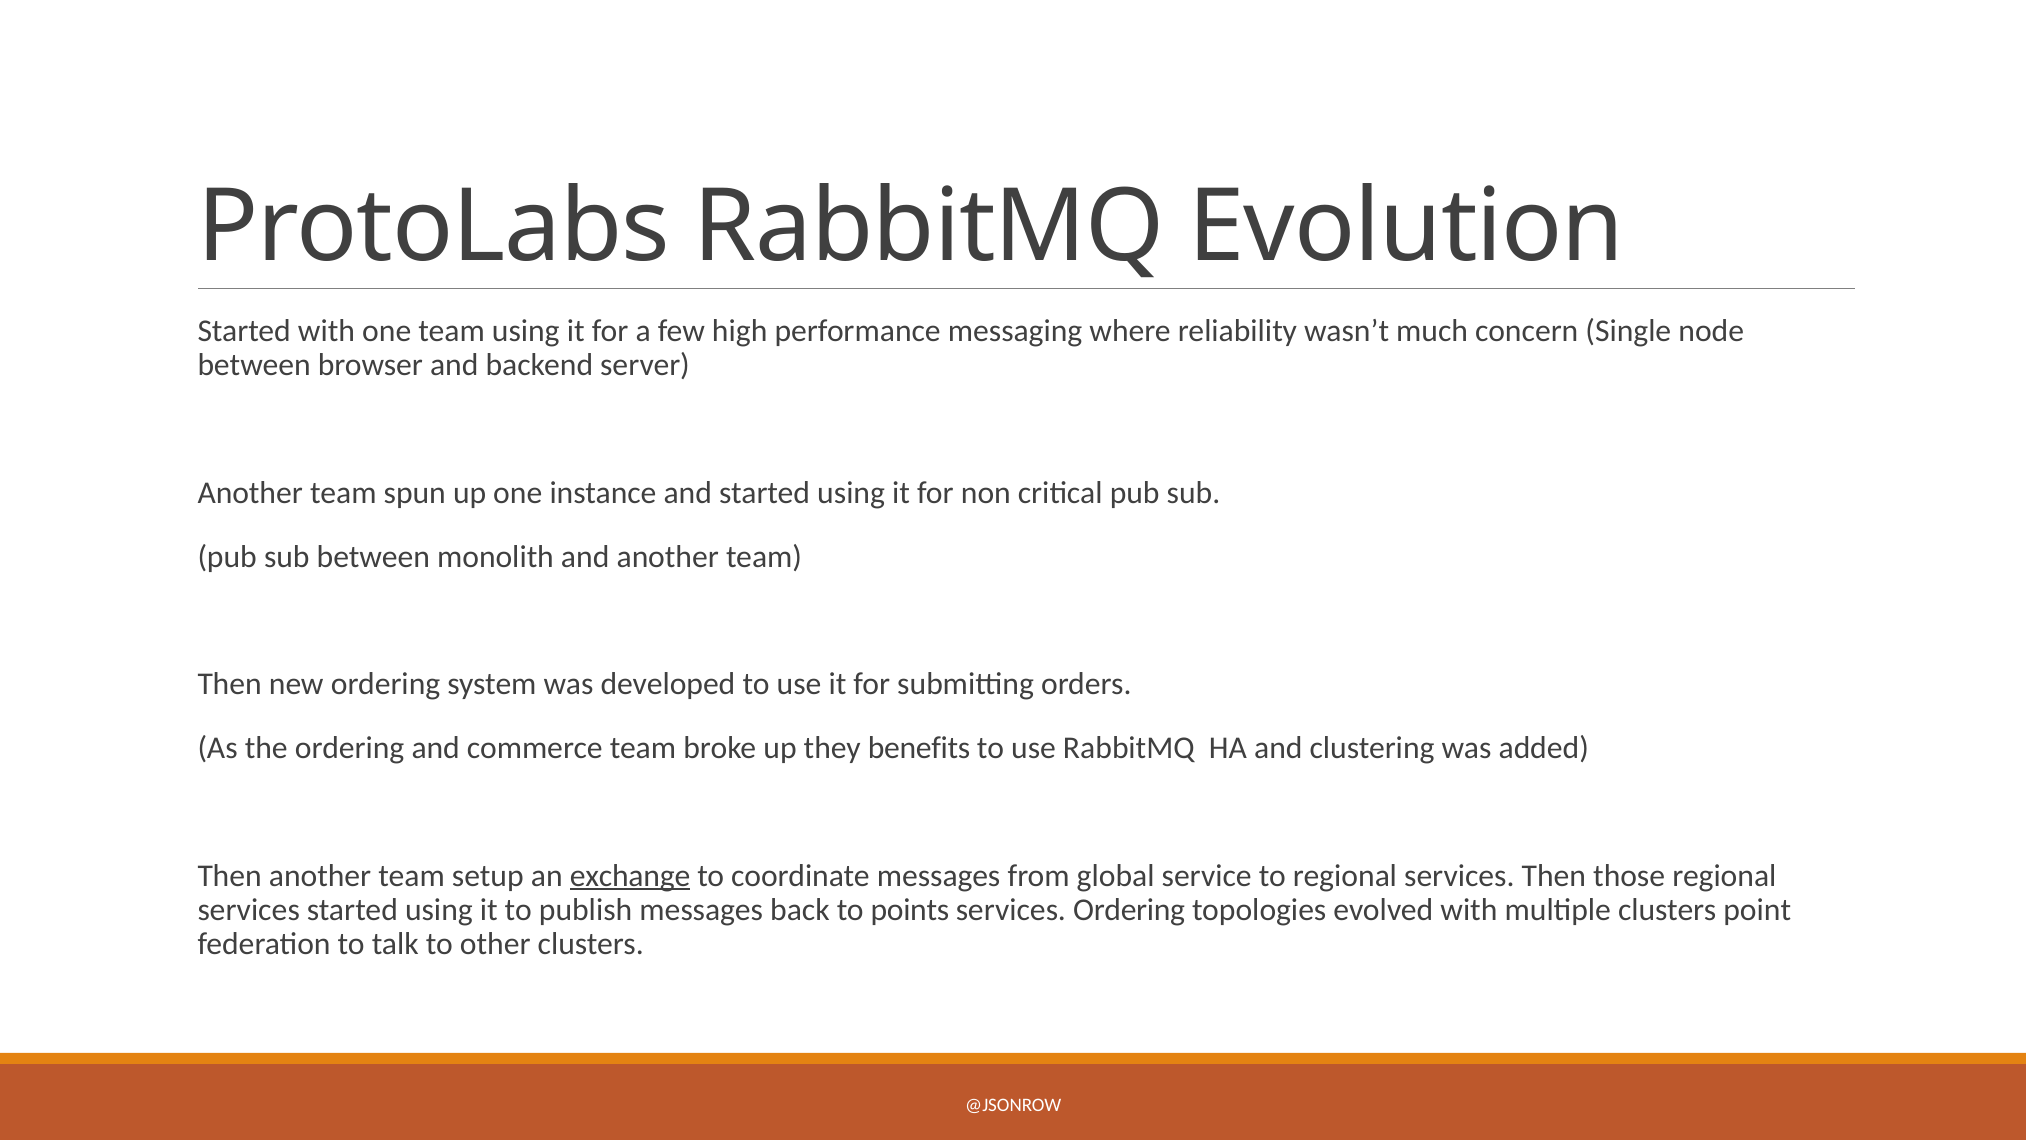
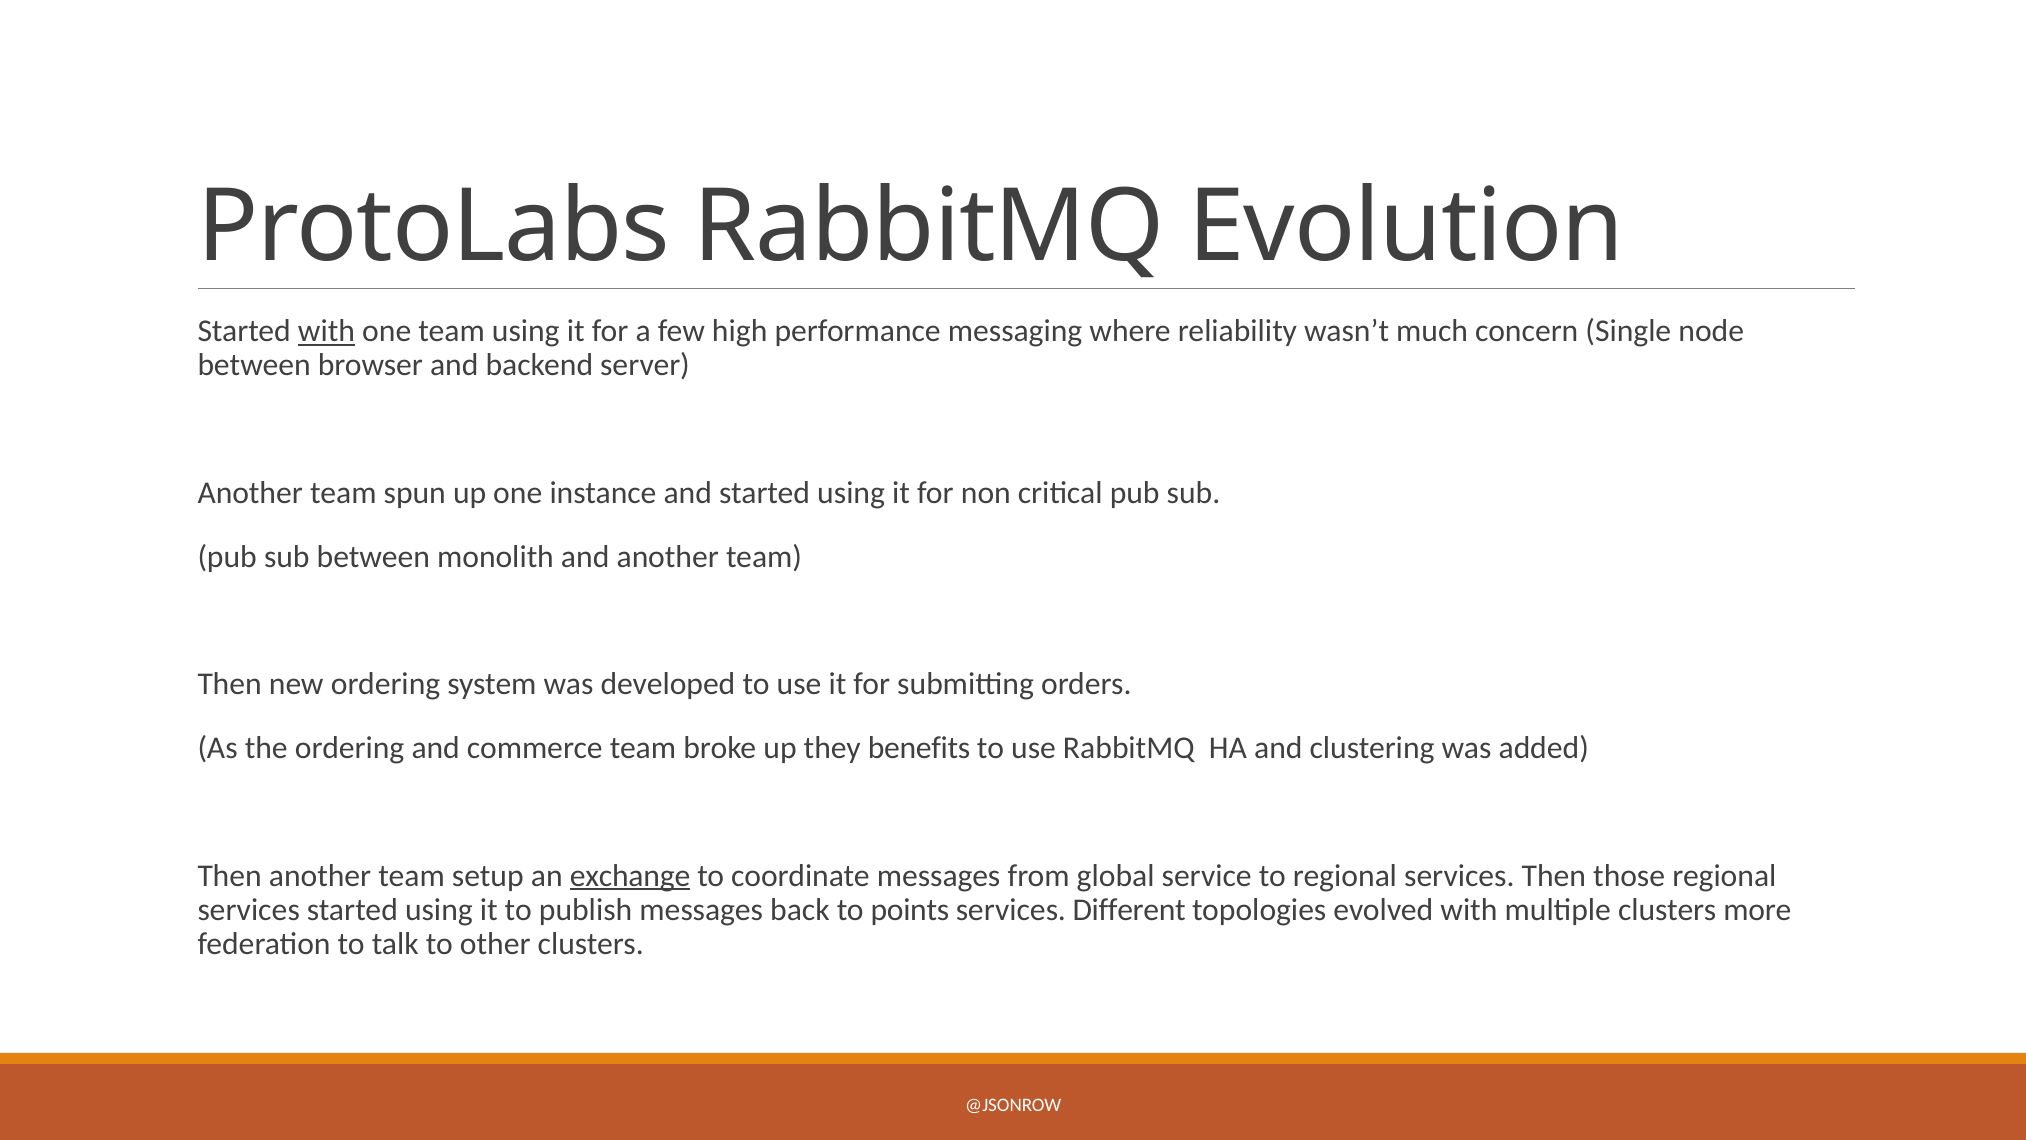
with at (326, 331) underline: none -> present
services Ordering: Ordering -> Different
point: point -> more
